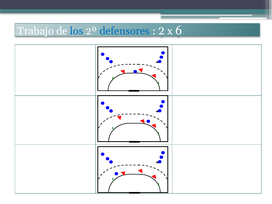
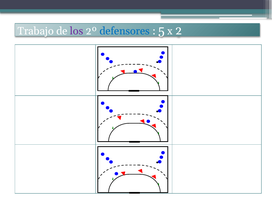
los colour: blue -> purple
2: 2 -> 5
6: 6 -> 2
